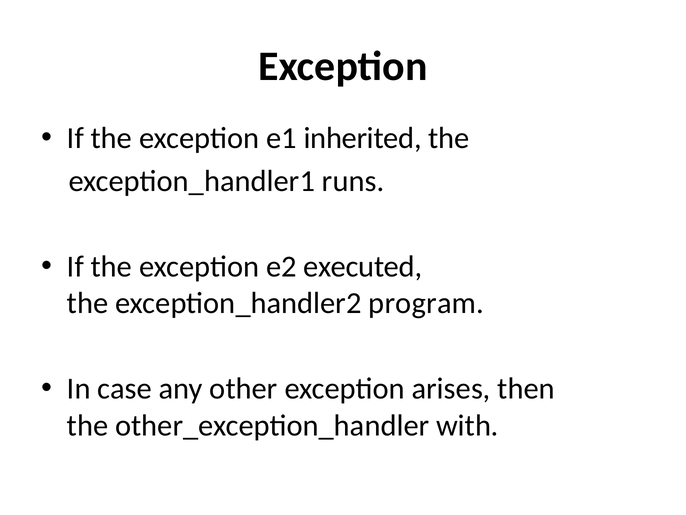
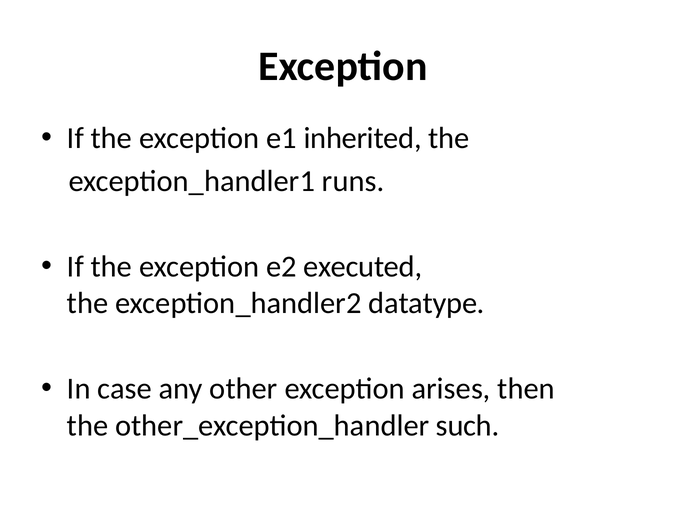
program: program -> datatype
with: with -> such
